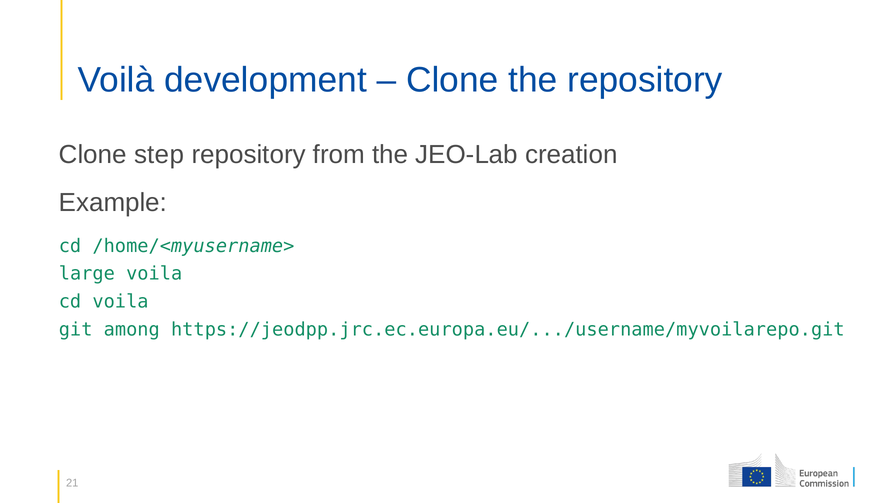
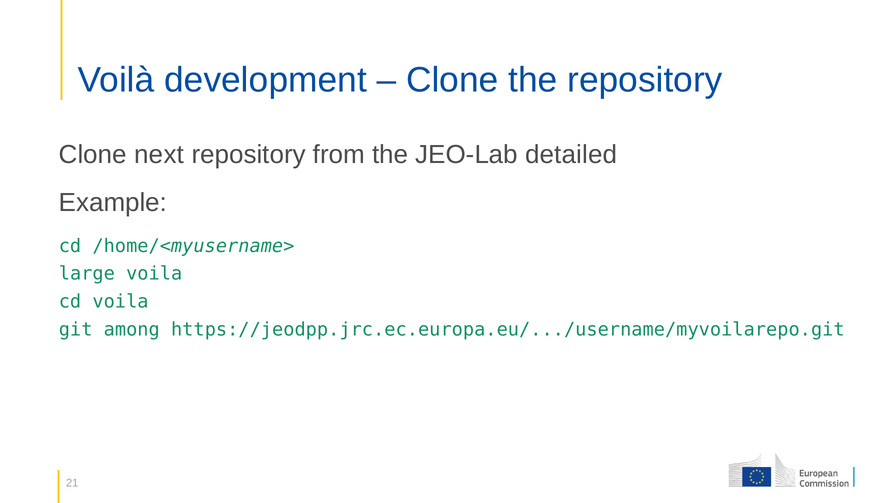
step: step -> next
creation: creation -> detailed
